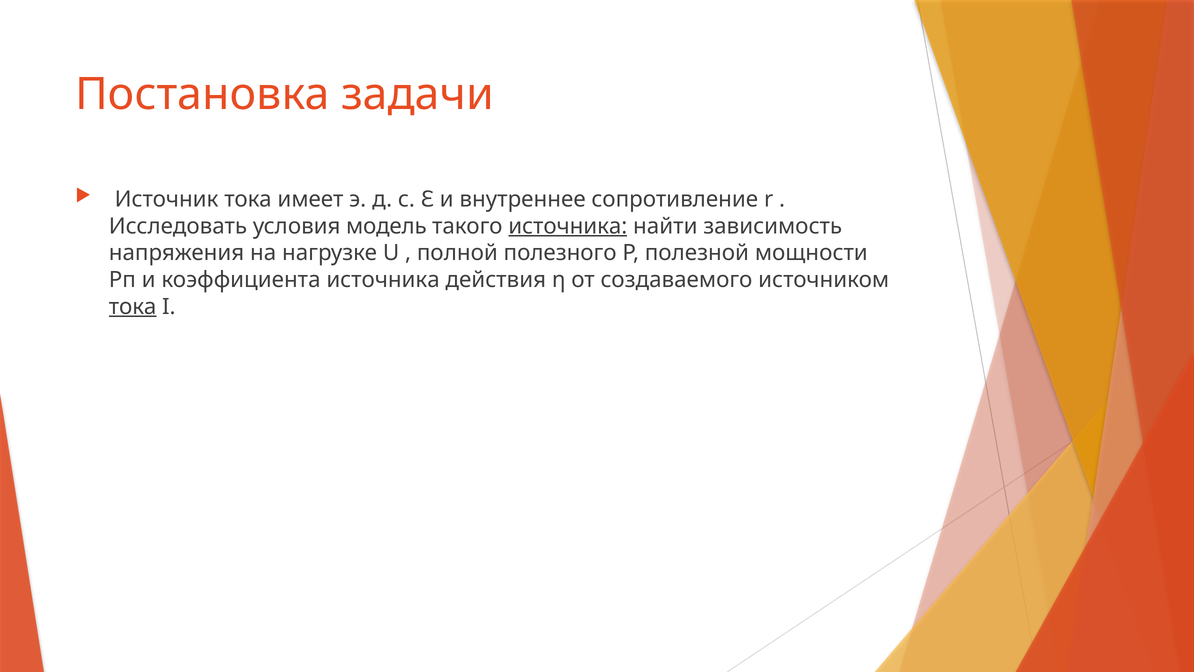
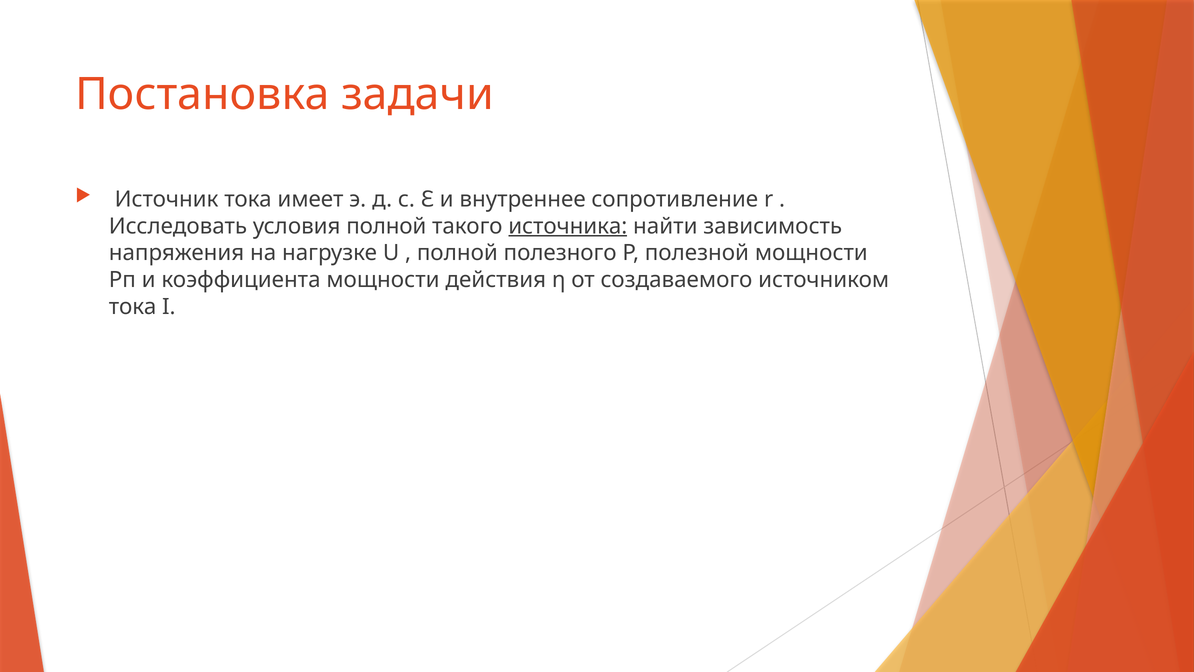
условия модель: модель -> полной
коэффициента источника: источника -> мощности
тока at (133, 307) underline: present -> none
